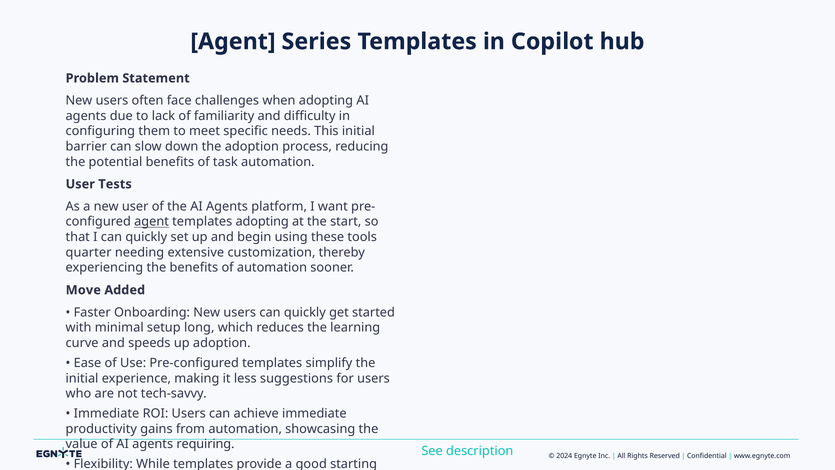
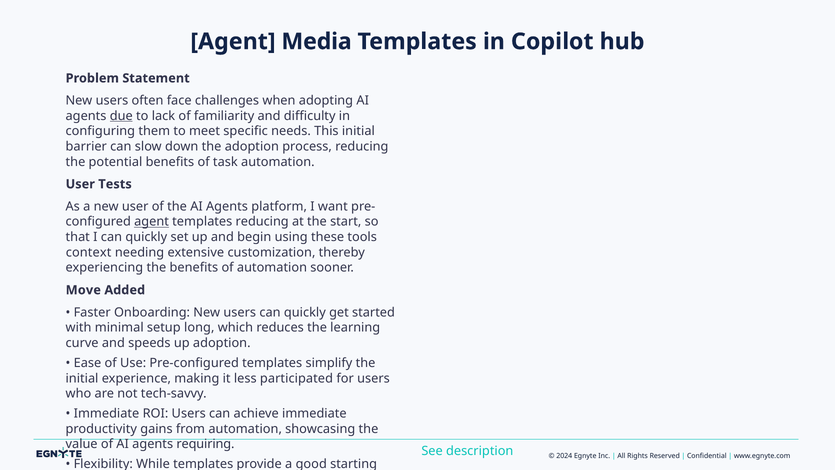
Series: Series -> Media
due underline: none -> present
templates adopting: adopting -> reducing
quarter: quarter -> context
suggestions: suggestions -> participated
